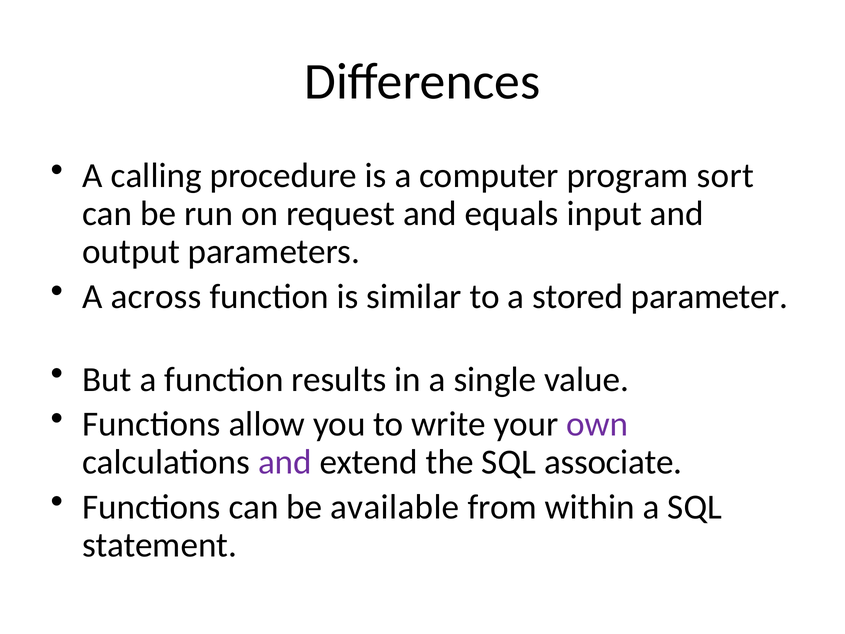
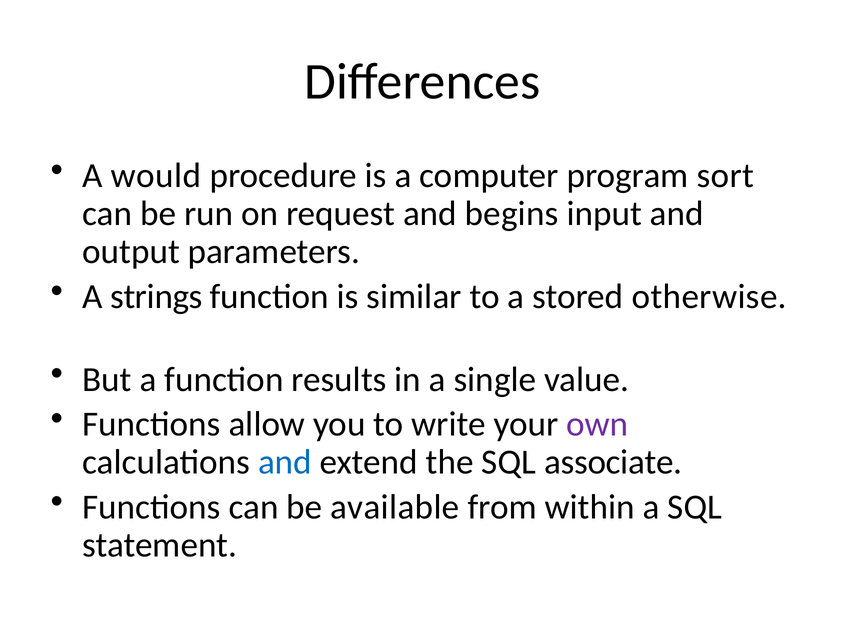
calling: calling -> would
equals: equals -> begins
across: across -> strings
parameter: parameter -> otherwise
and at (285, 462) colour: purple -> blue
